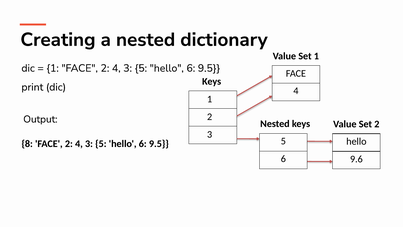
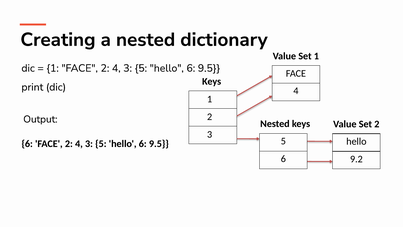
8 at (27, 144): 8 -> 6
9.6: 9.6 -> 9.2
